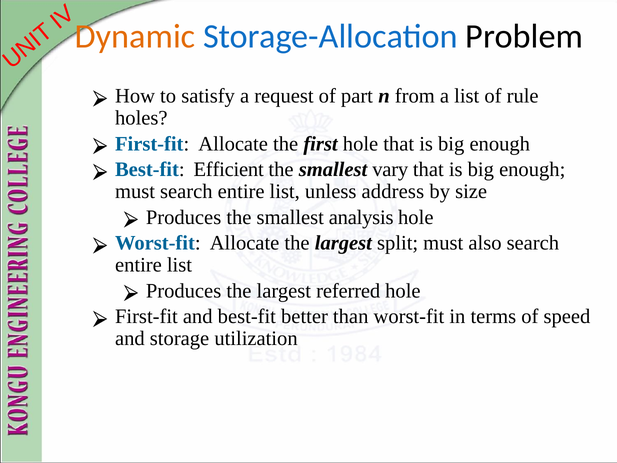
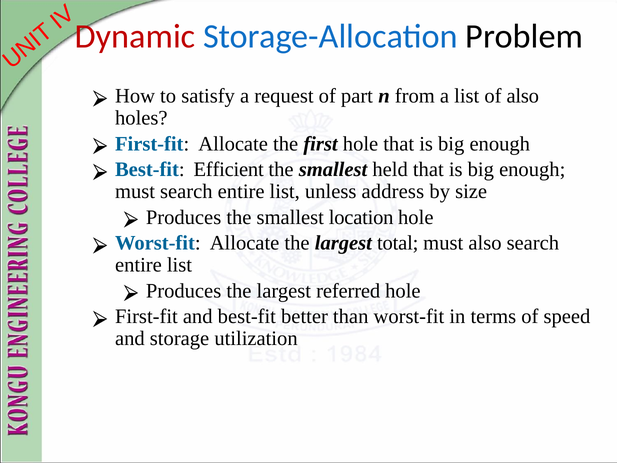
Dynamic colour: orange -> red
of rule: rule -> also
vary: vary -> held
analysis: analysis -> location
split: split -> total
